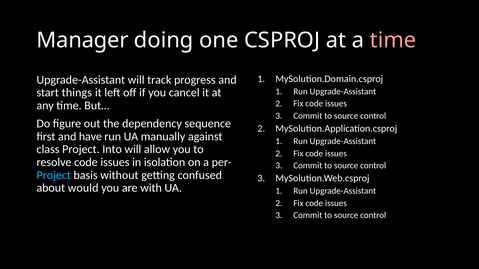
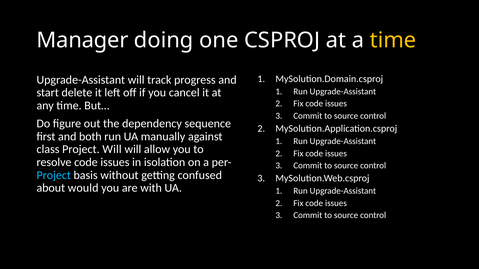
time at (393, 40) colour: pink -> yellow
things: things -> delete
have: have -> both
Project Into: Into -> Will
